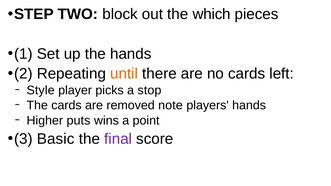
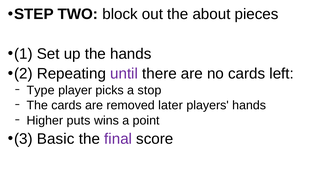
which: which -> about
until colour: orange -> purple
Style: Style -> Type
note: note -> later
